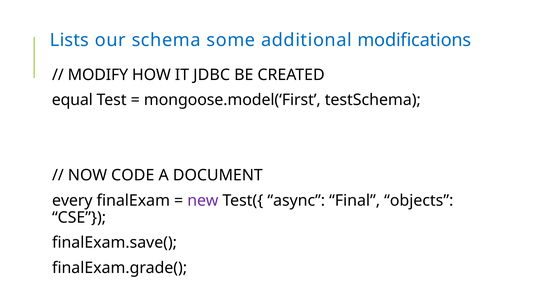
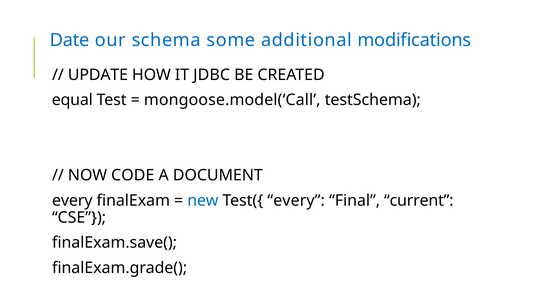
Lists: Lists -> Date
MODIFY: MODIFY -> UPDATE
mongoose.model(‘First: mongoose.model(‘First -> mongoose.model(‘Call
new colour: purple -> blue
Test({ async: async -> every
objects: objects -> current
